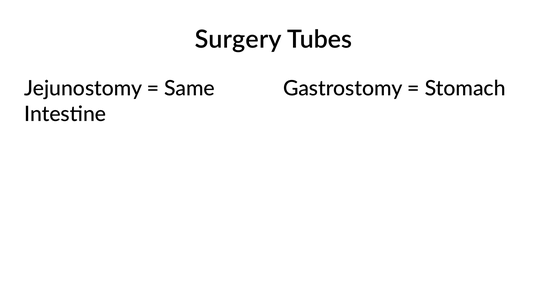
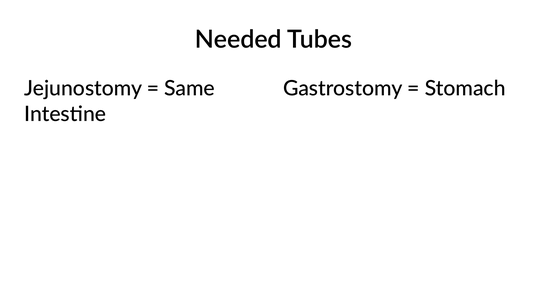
Surgery: Surgery -> Needed
